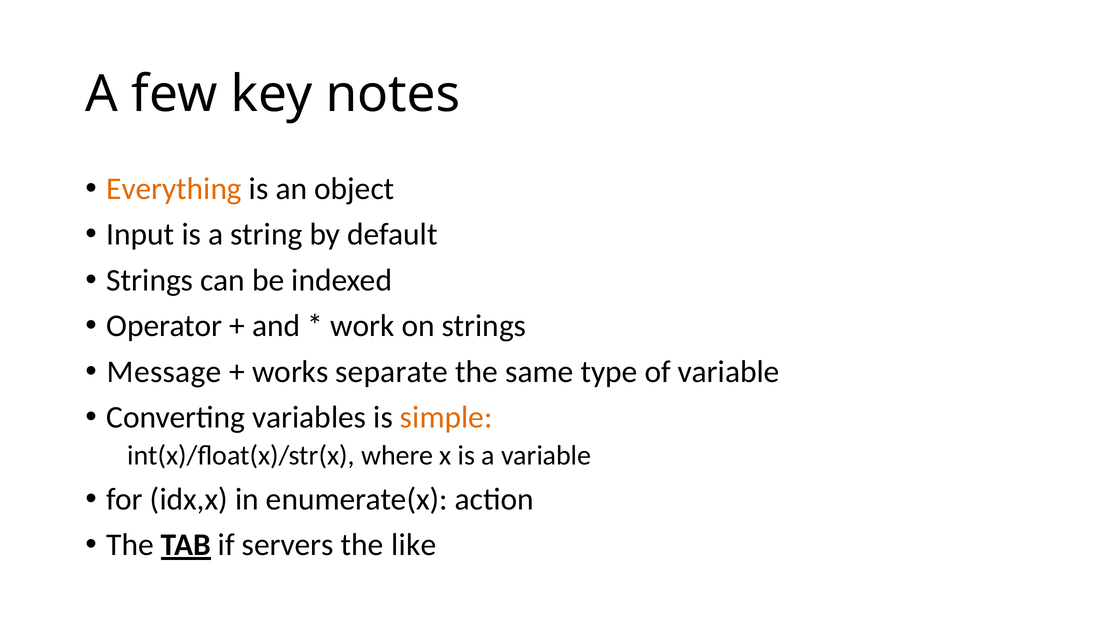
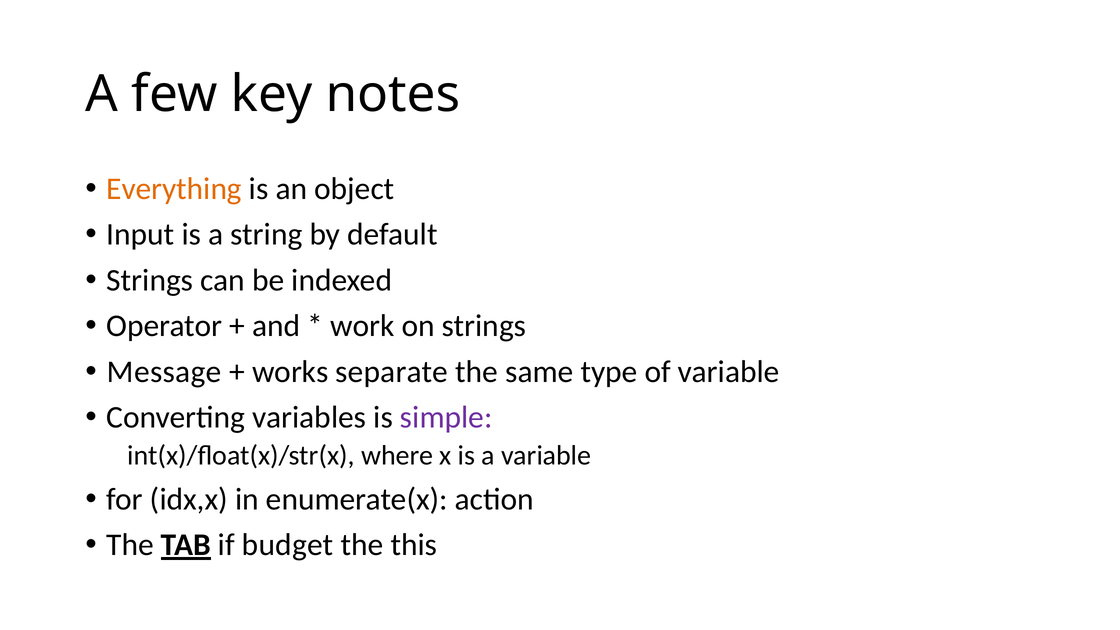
simple colour: orange -> purple
servers: servers -> budget
like: like -> this
